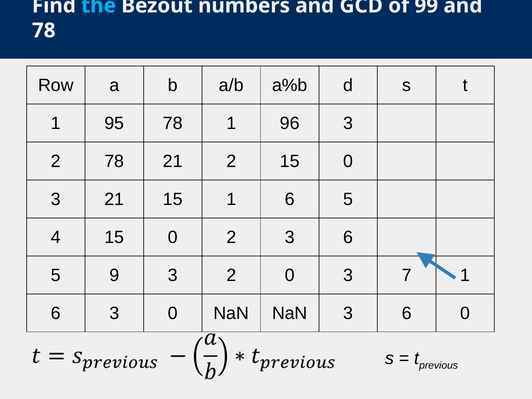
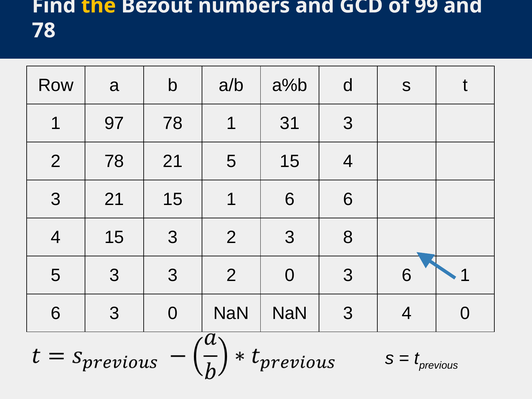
the colour: light blue -> yellow
95: 95 -> 97
96: 96 -> 31
21 2: 2 -> 5
0 at (348, 161): 0 -> 4
1 6 5: 5 -> 6
4 15 0: 0 -> 3
2 3 6: 6 -> 8
5 9: 9 -> 3
3 7: 7 -> 6
NaN 3 6: 6 -> 4
